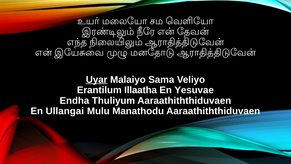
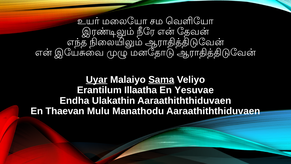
Sama underline: none -> present
Thuliyum: Thuliyum -> Ulakathin
Ullangai: Ullangai -> Thaevan
